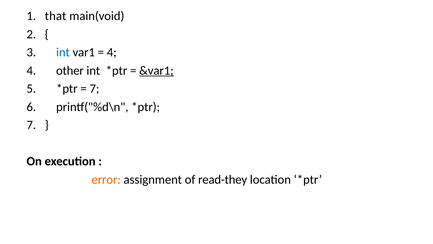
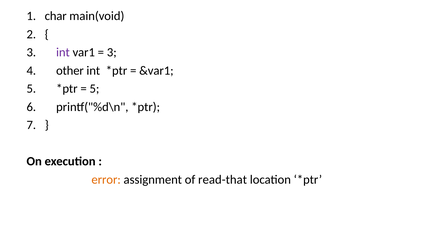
that: that -> char
int at (63, 52) colour: blue -> purple
4 at (112, 52): 4 -> 3
&var1 underline: present -> none
7 at (94, 89): 7 -> 5
read-they: read-they -> read-that
